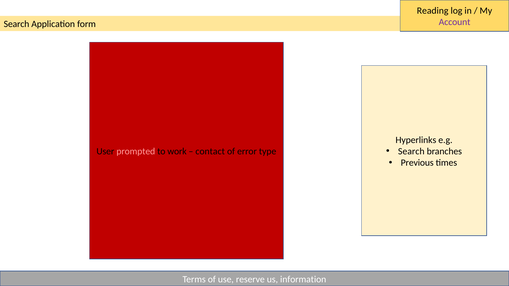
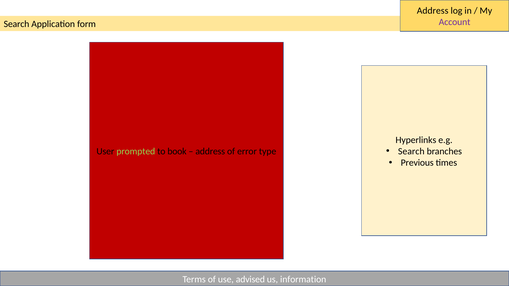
Reading at (433, 11): Reading -> Address
prompted colour: pink -> light green
work: work -> book
contact at (210, 151): contact -> address
reserve: reserve -> advised
